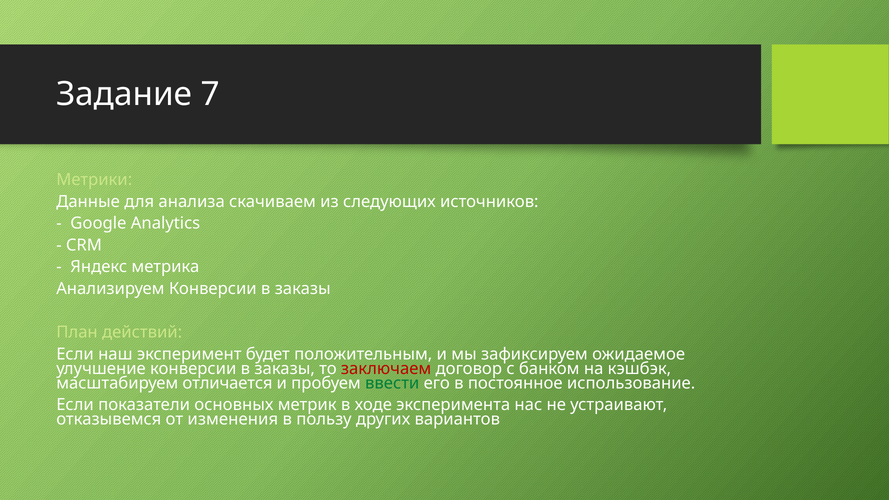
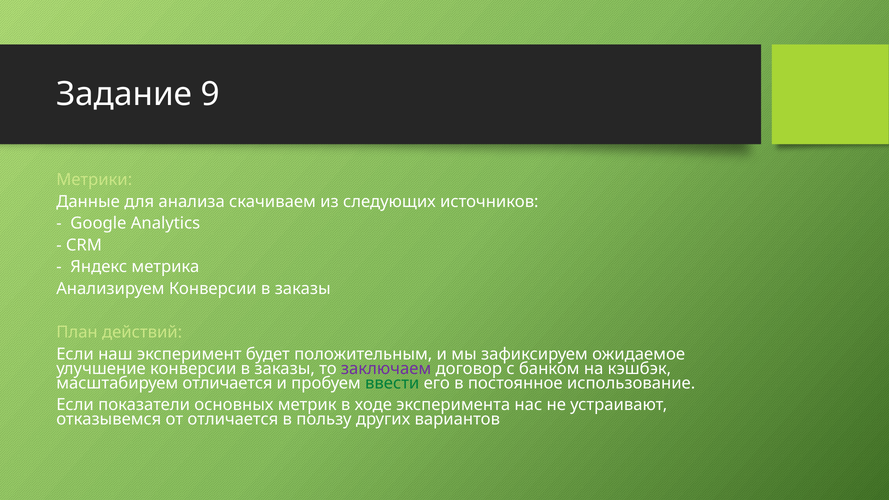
7: 7 -> 9
заключаем colour: red -> purple
от изменения: изменения -> отличается
